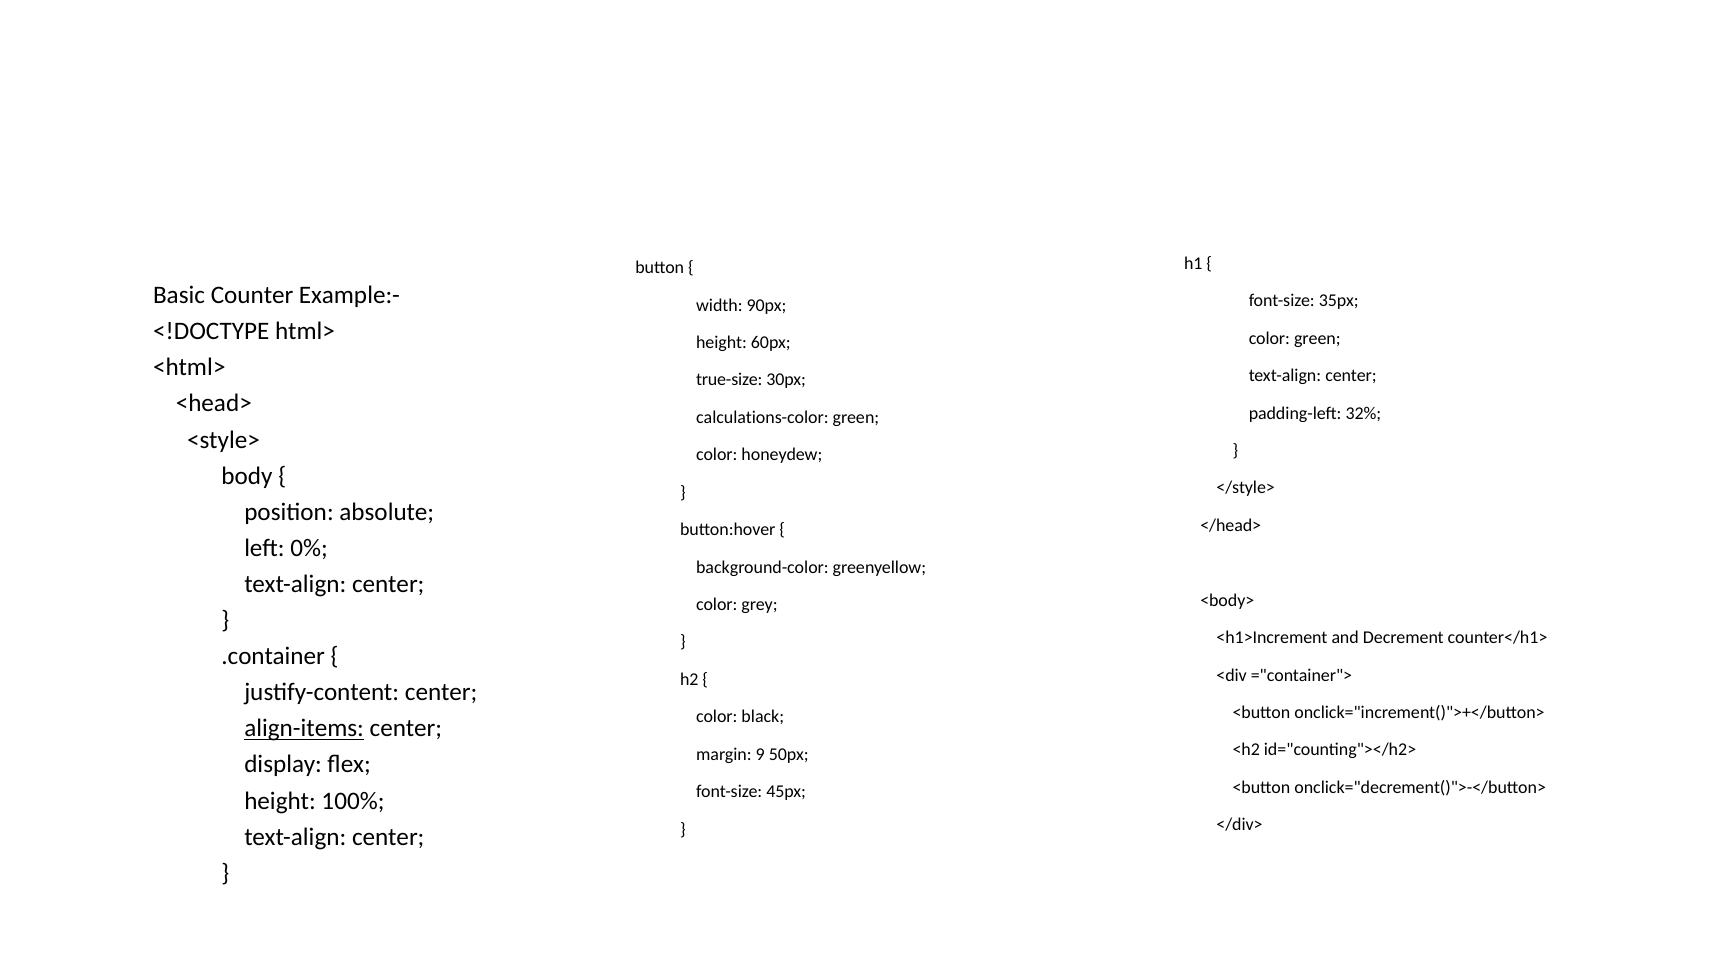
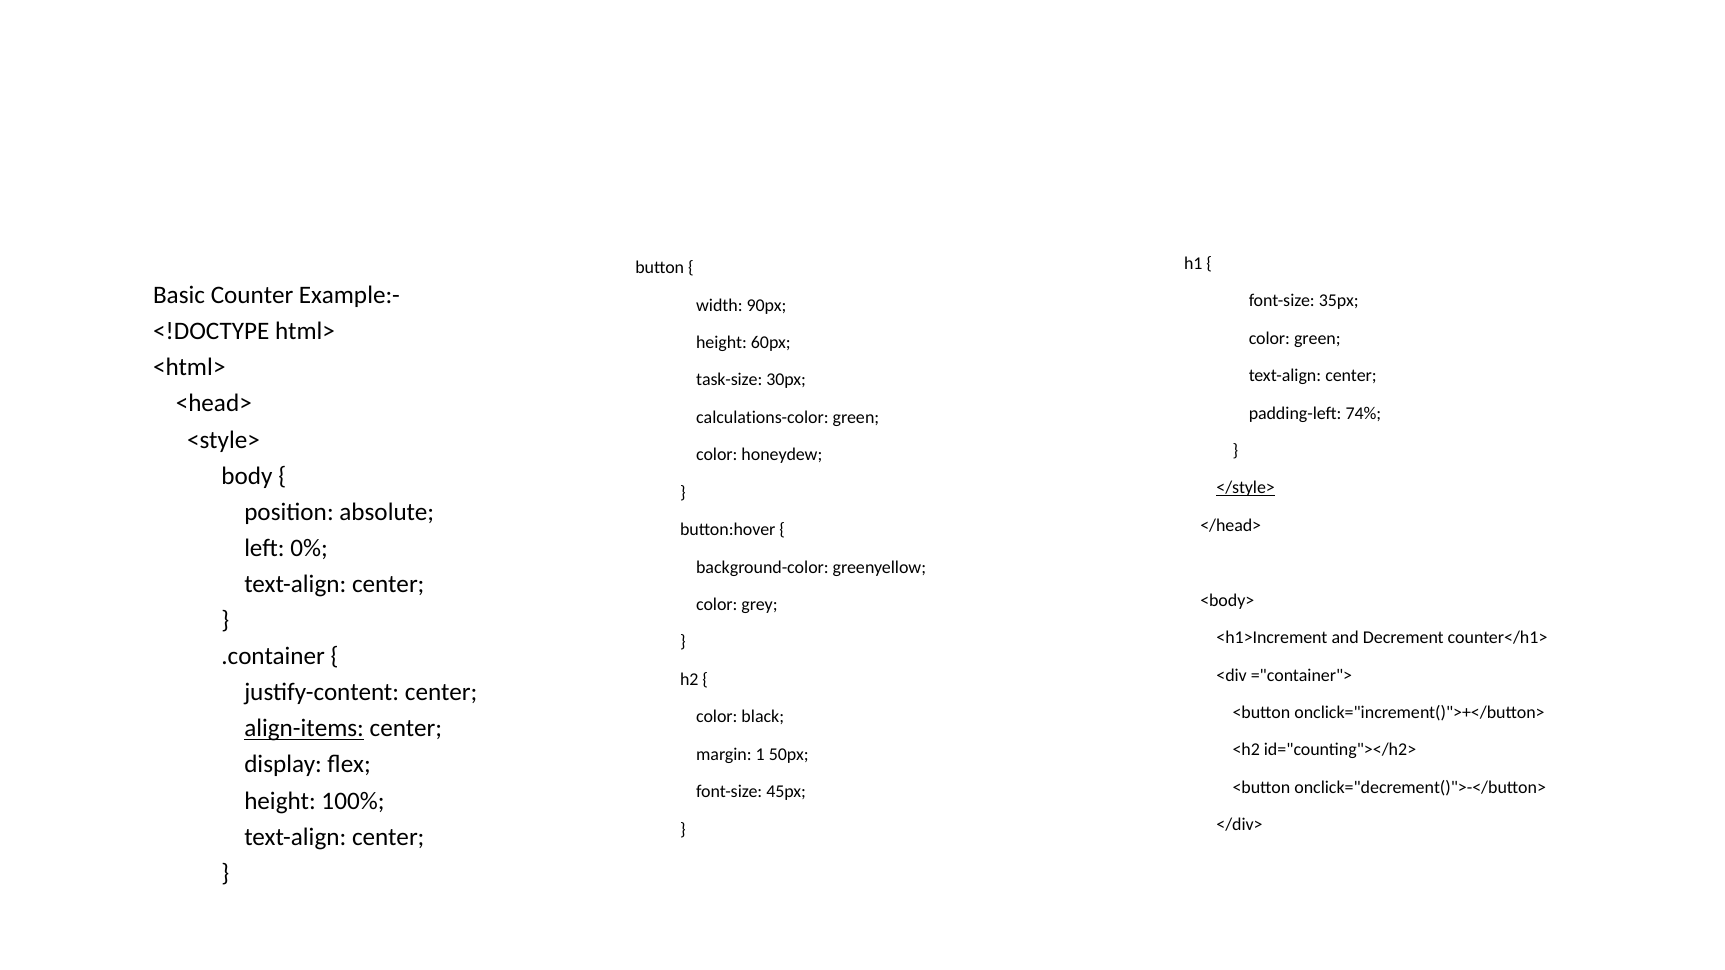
true-size: true-size -> task-size
32%: 32% -> 74%
</style> underline: none -> present
9: 9 -> 1
